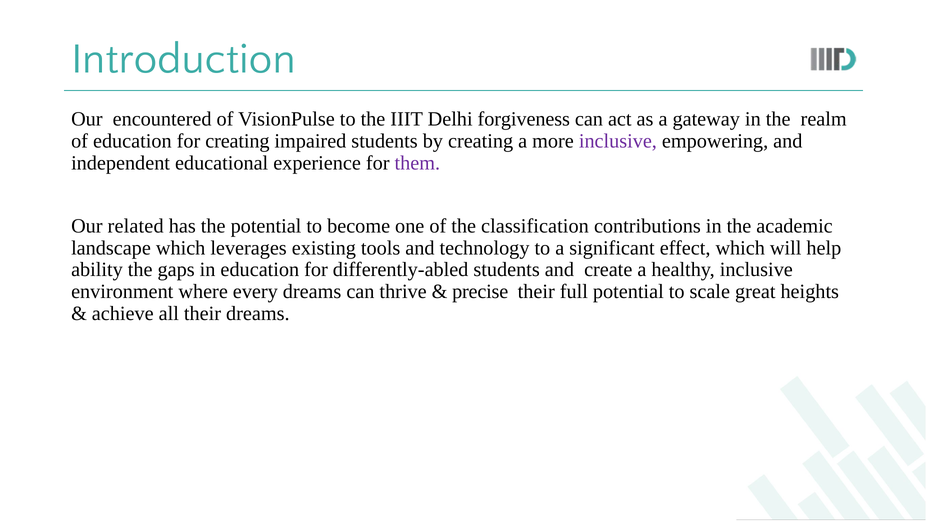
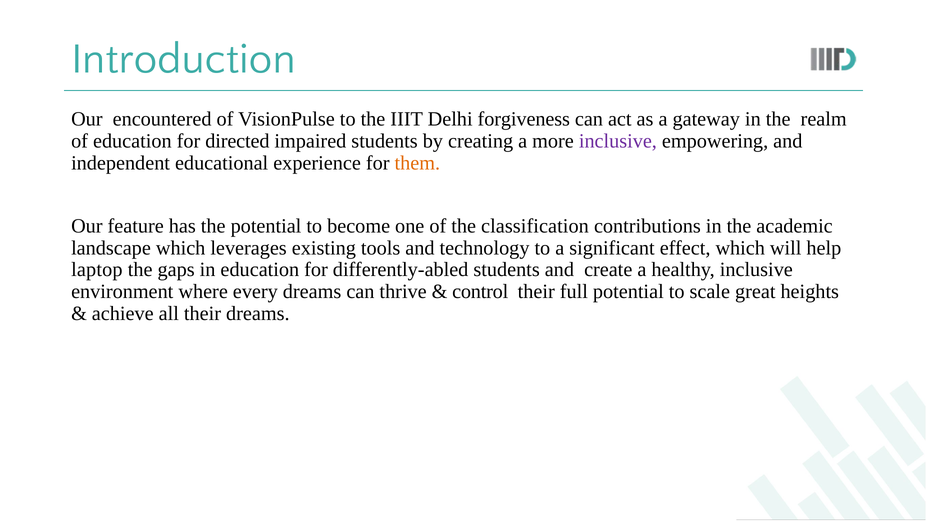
for creating: creating -> directed
them colour: purple -> orange
related: related -> feature
ability: ability -> laptop
precise: precise -> control
